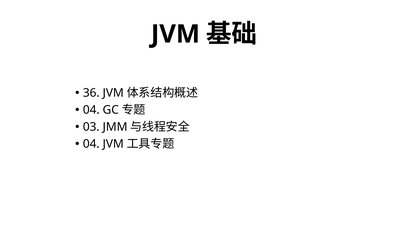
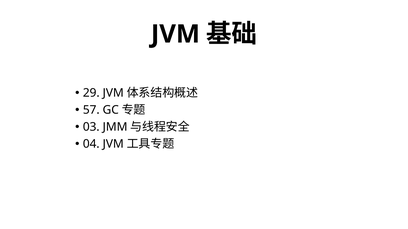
36: 36 -> 29
04 at (91, 110): 04 -> 57
